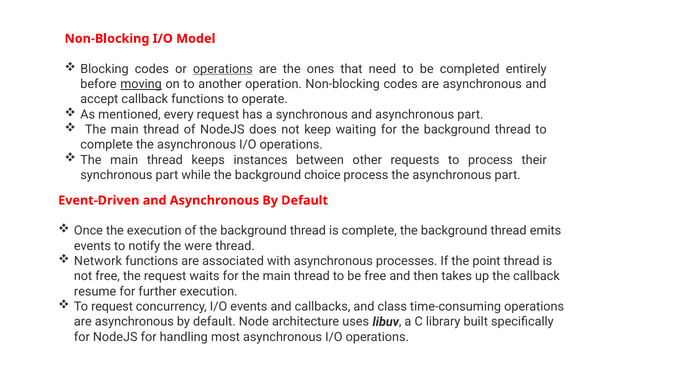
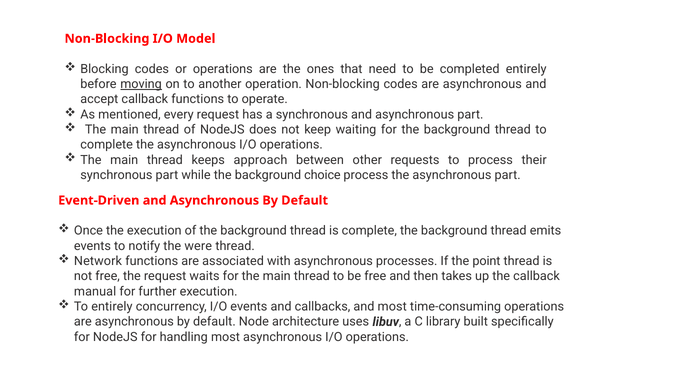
operations at (223, 69) underline: present -> none
instances: instances -> approach
resume: resume -> manual
To request: request -> entirely
and class: class -> most
